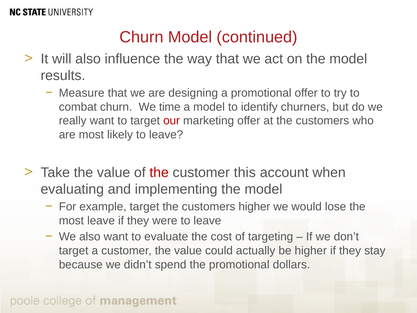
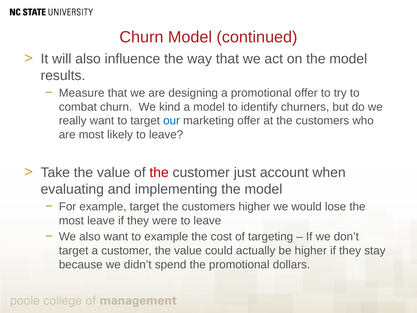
time: time -> kind
our colour: red -> blue
this: this -> just
to evaluate: evaluate -> example
